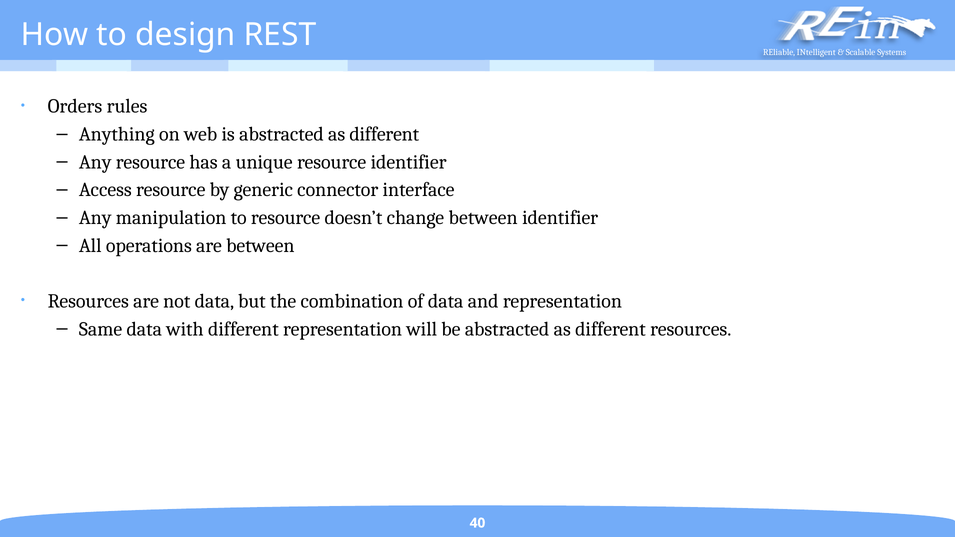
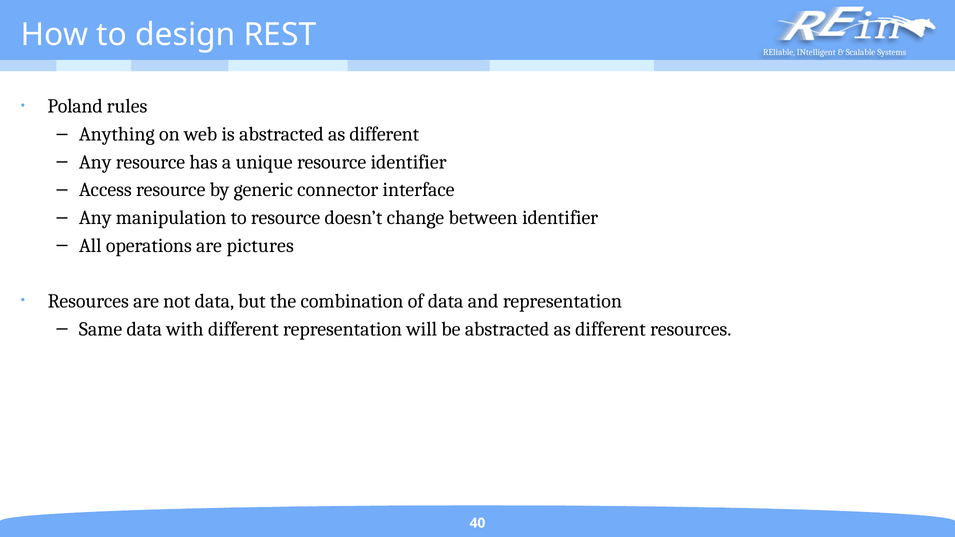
Orders: Orders -> Poland
are between: between -> pictures
